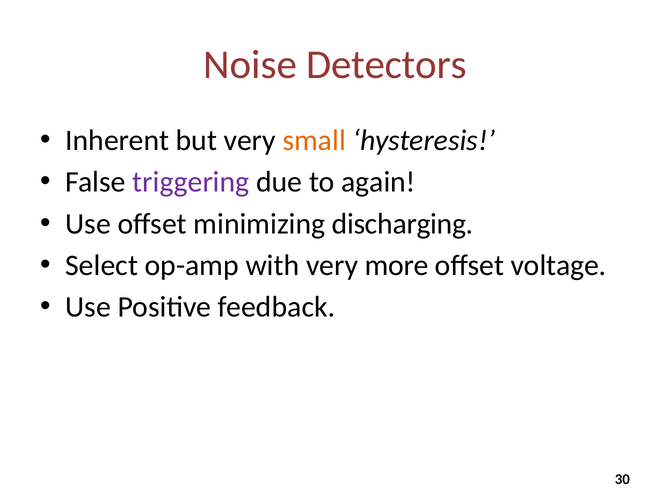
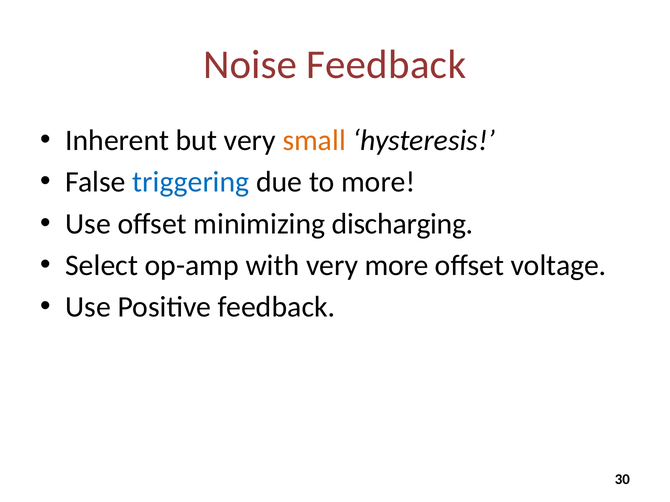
Noise Detectors: Detectors -> Feedback
triggering colour: purple -> blue
to again: again -> more
